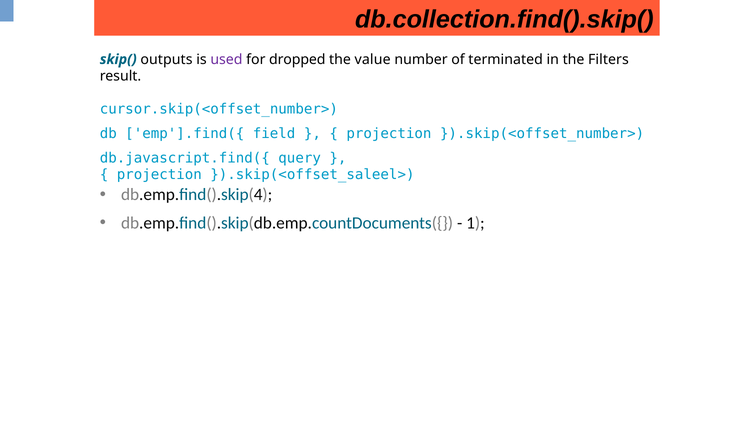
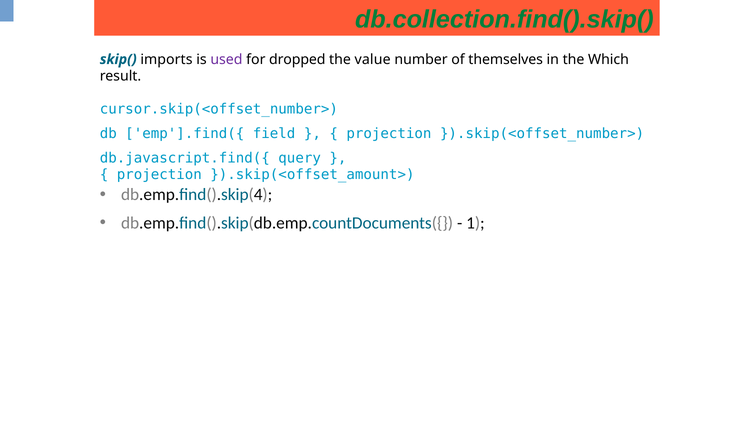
db.collection.find().skip( colour: black -> green
outputs: outputs -> imports
terminated: terminated -> themselves
Filters: Filters -> Which
}).skip(<offset_saleel>: }).skip(<offset_saleel> -> }).skip(<offset_amount>
